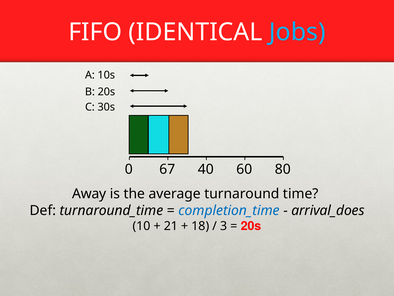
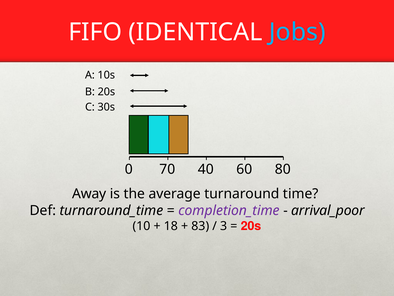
67: 67 -> 70
completion_time colour: blue -> purple
arrival_does: arrival_does -> arrival_poor
21: 21 -> 18
18: 18 -> 83
